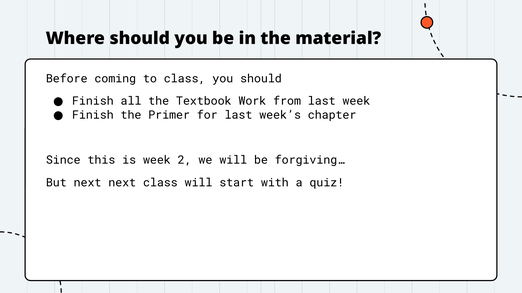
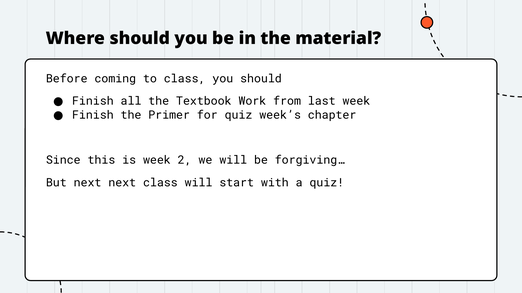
for last: last -> quiz
